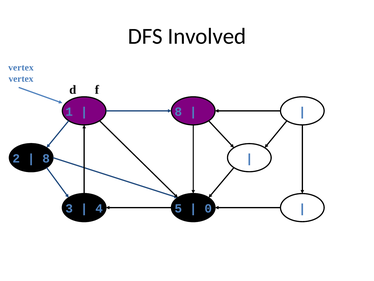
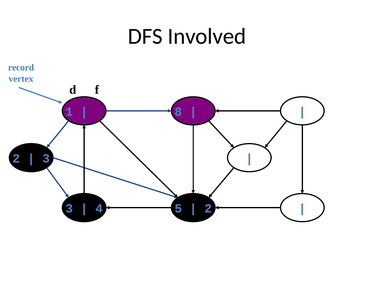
vertex at (21, 67): vertex -> record
8 at (46, 158): 8 -> 3
0 at (208, 208): 0 -> 2
